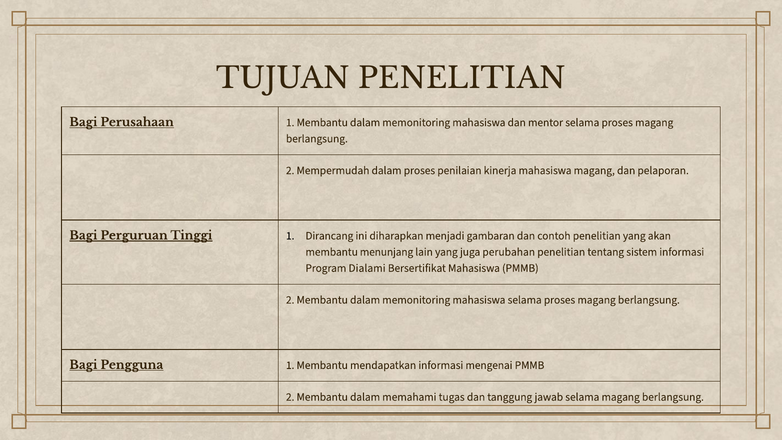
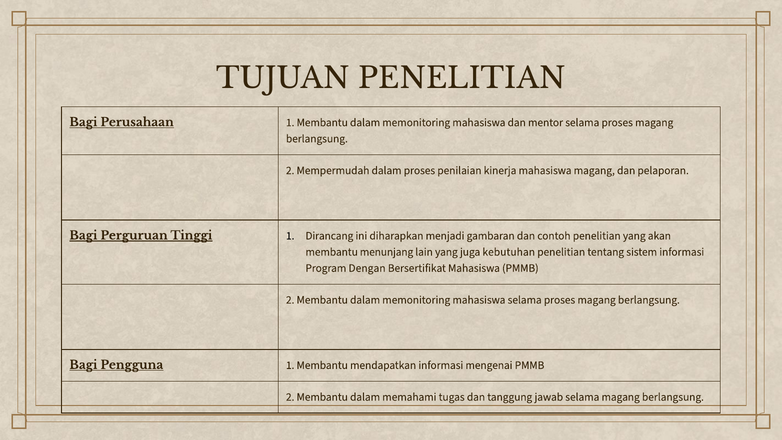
perubahan: perubahan -> kebutuhan
Dialami: Dialami -> Dengan
